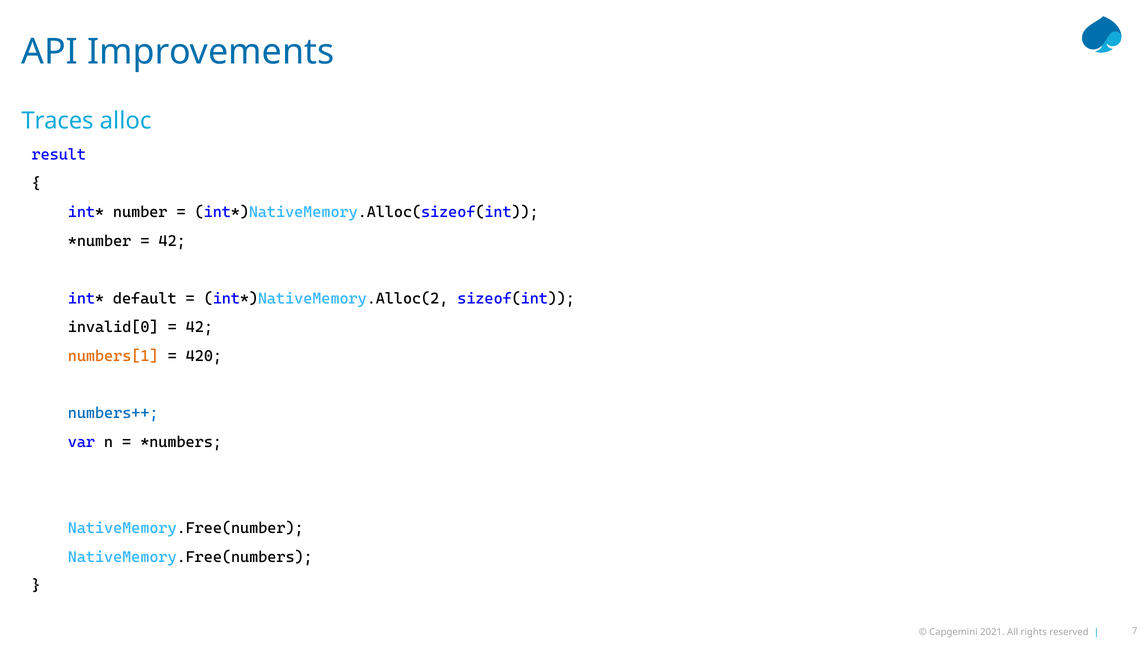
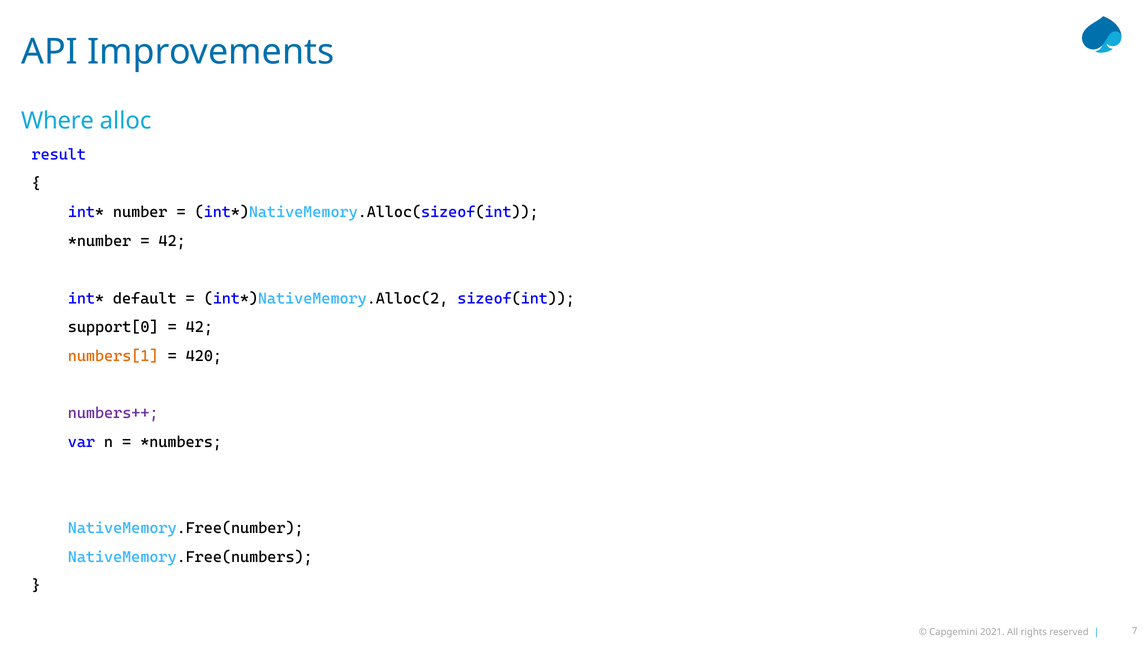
Traces: Traces -> Where
invalid[0: invalid[0 -> support[0
numbers++ colour: blue -> purple
